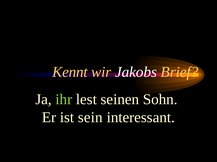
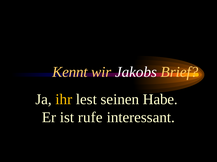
ihr colour: light green -> yellow
Sohn: Sohn -> Habe
sein: sein -> rufe
